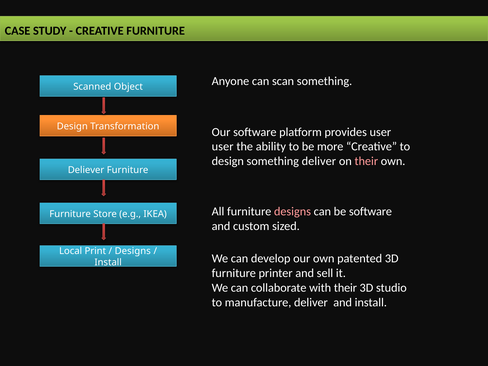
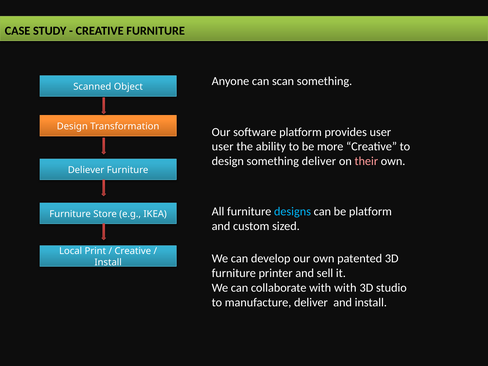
designs at (292, 211) colour: pink -> light blue
be software: software -> platform
Designs at (133, 251): Designs -> Creative
with their: their -> with
